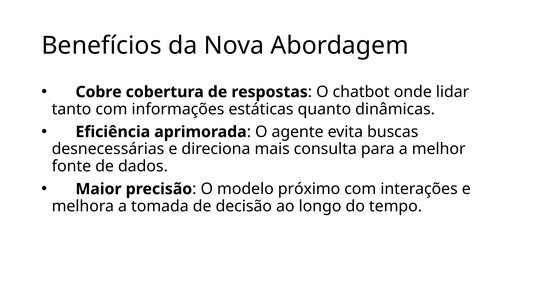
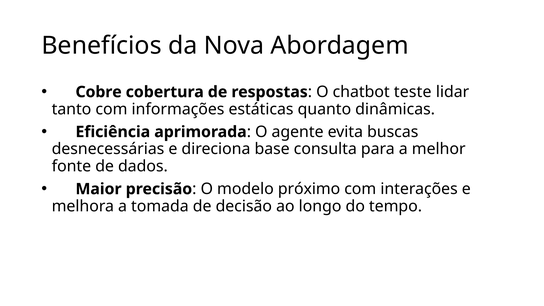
onde: onde -> teste
mais: mais -> base
